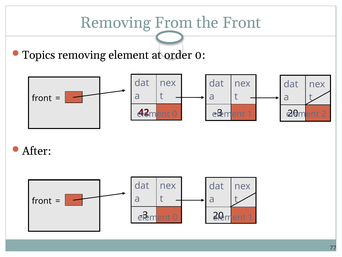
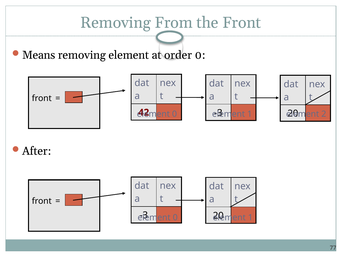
Topics: Topics -> Means
